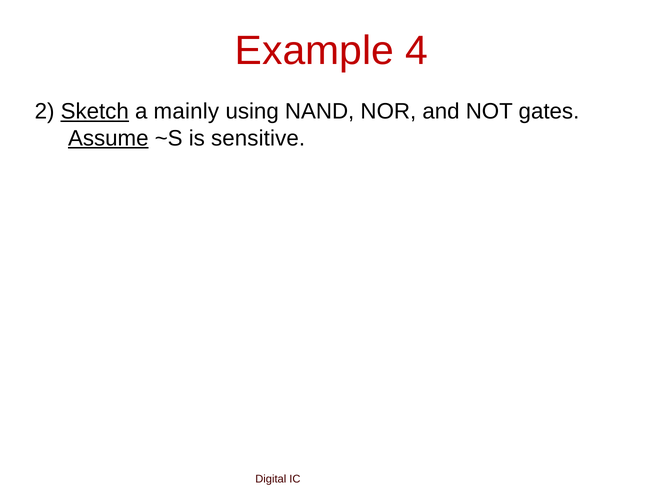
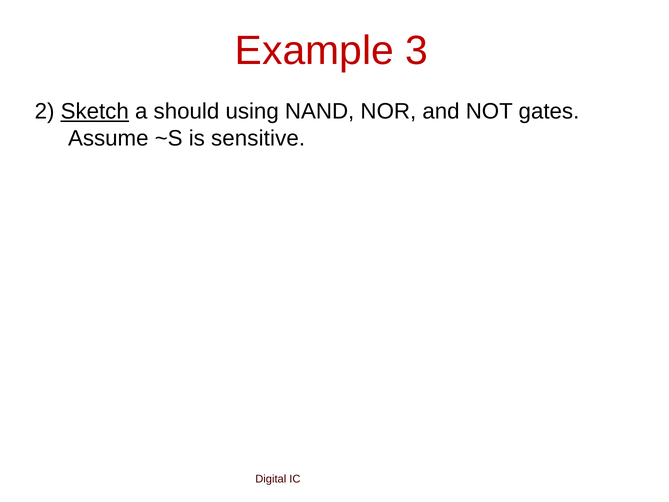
4: 4 -> 3
mainly: mainly -> should
Assume underline: present -> none
